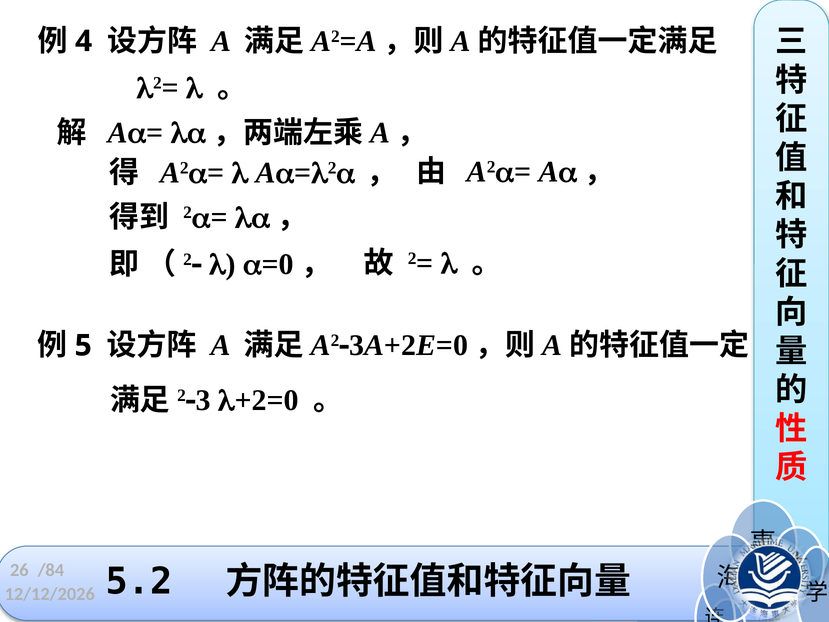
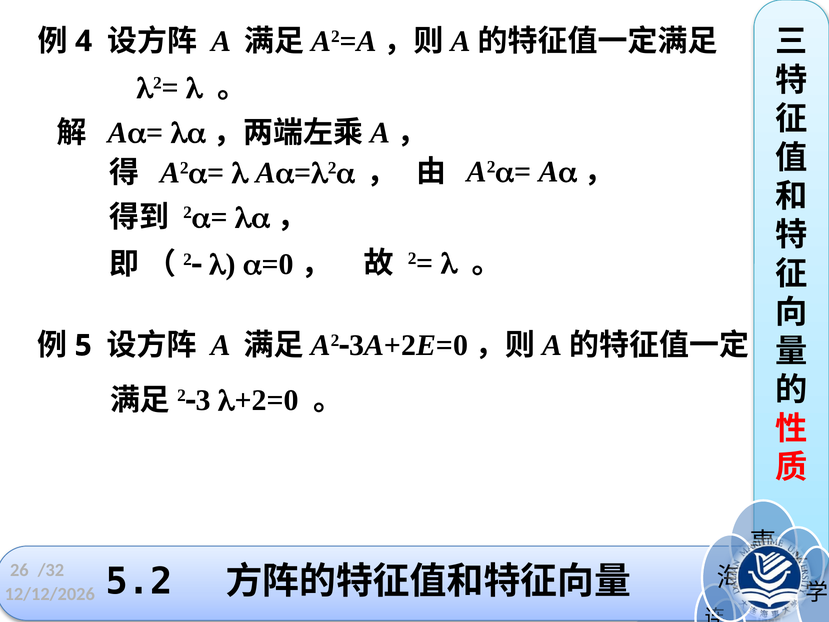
/84: /84 -> /32
